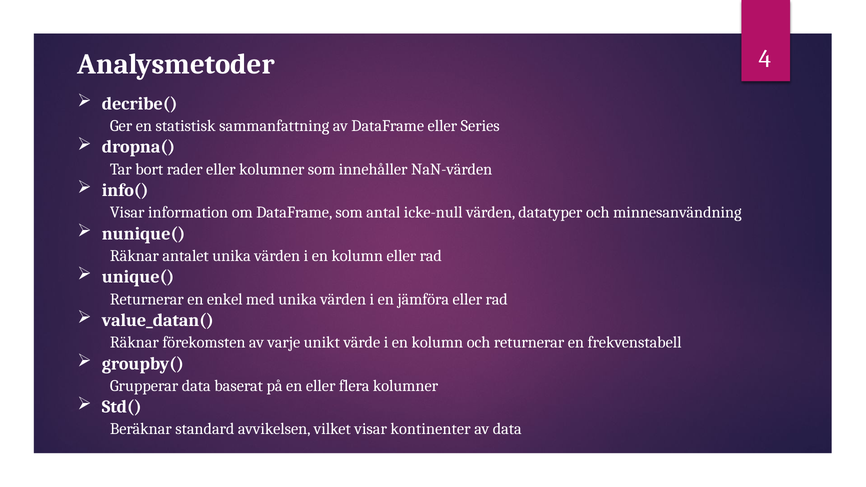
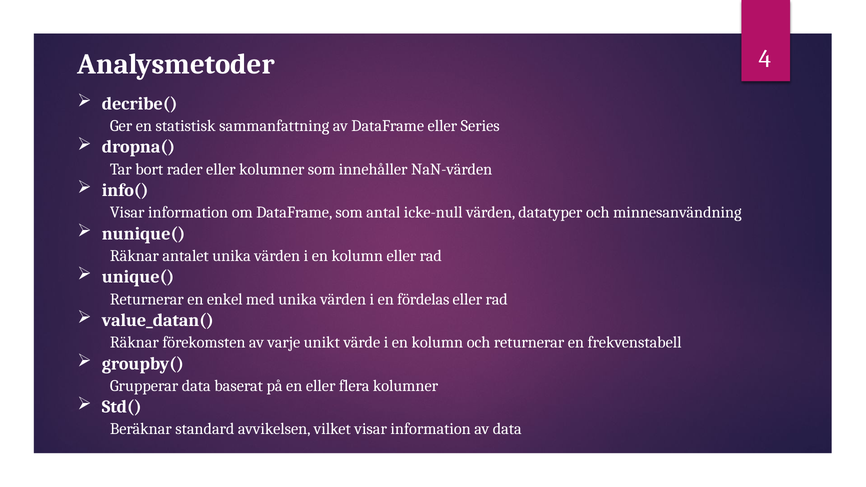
jämföra: jämföra -> fördelas
vilket visar kontinenter: kontinenter -> information
